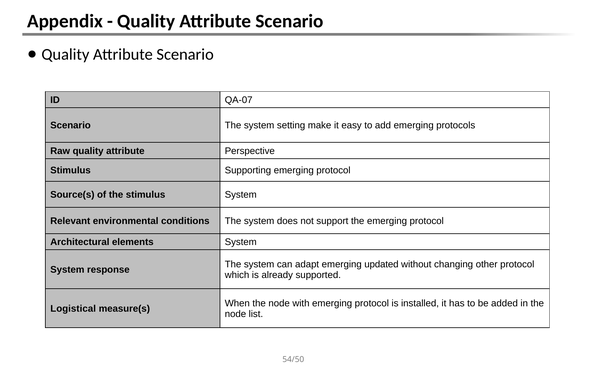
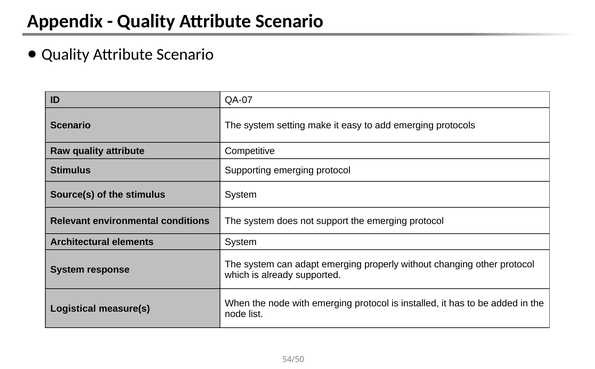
Perspective: Perspective -> Competitive
updated: updated -> properly
